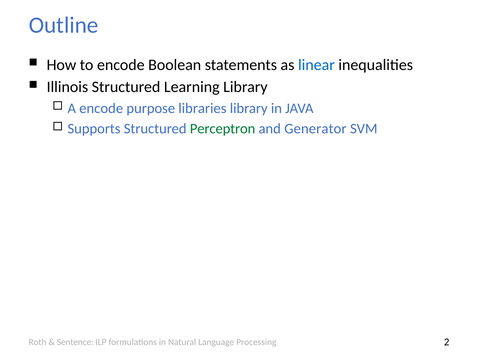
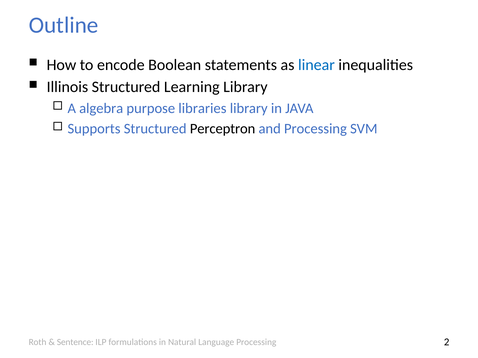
A encode: encode -> algebra
Perceptron colour: green -> black
and Generator: Generator -> Processing
